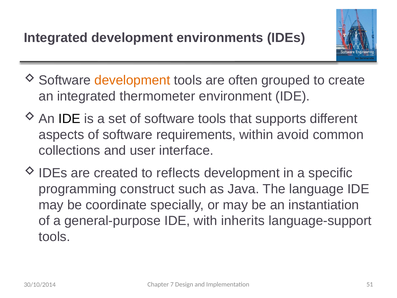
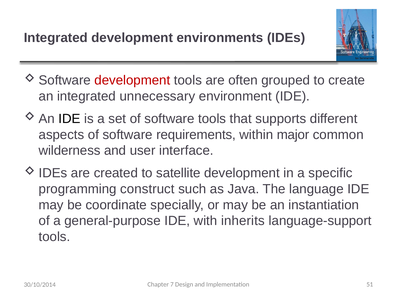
development at (132, 80) colour: orange -> red
thermometer: thermometer -> unnecessary
avoid: avoid -> major
collections: collections -> wilderness
reflects: reflects -> satellite
